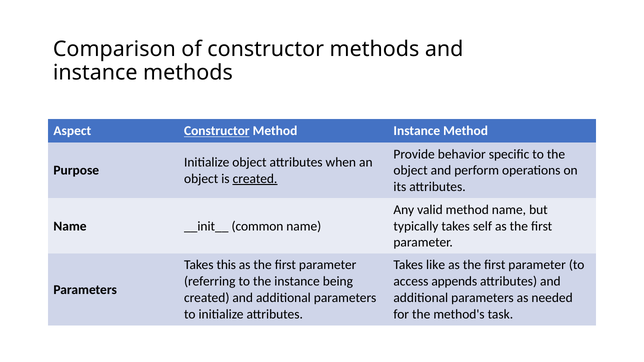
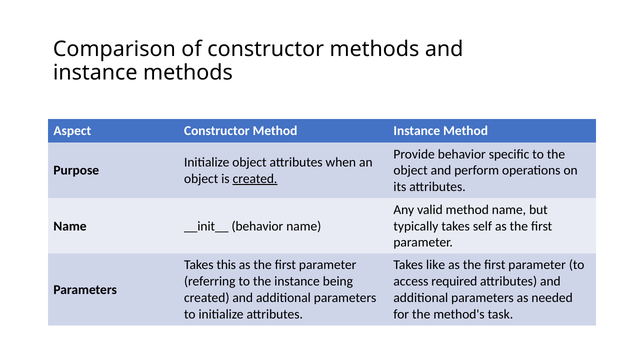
Constructor at (217, 131) underline: present -> none
common at (257, 226): common -> behavior
appends: appends -> required
